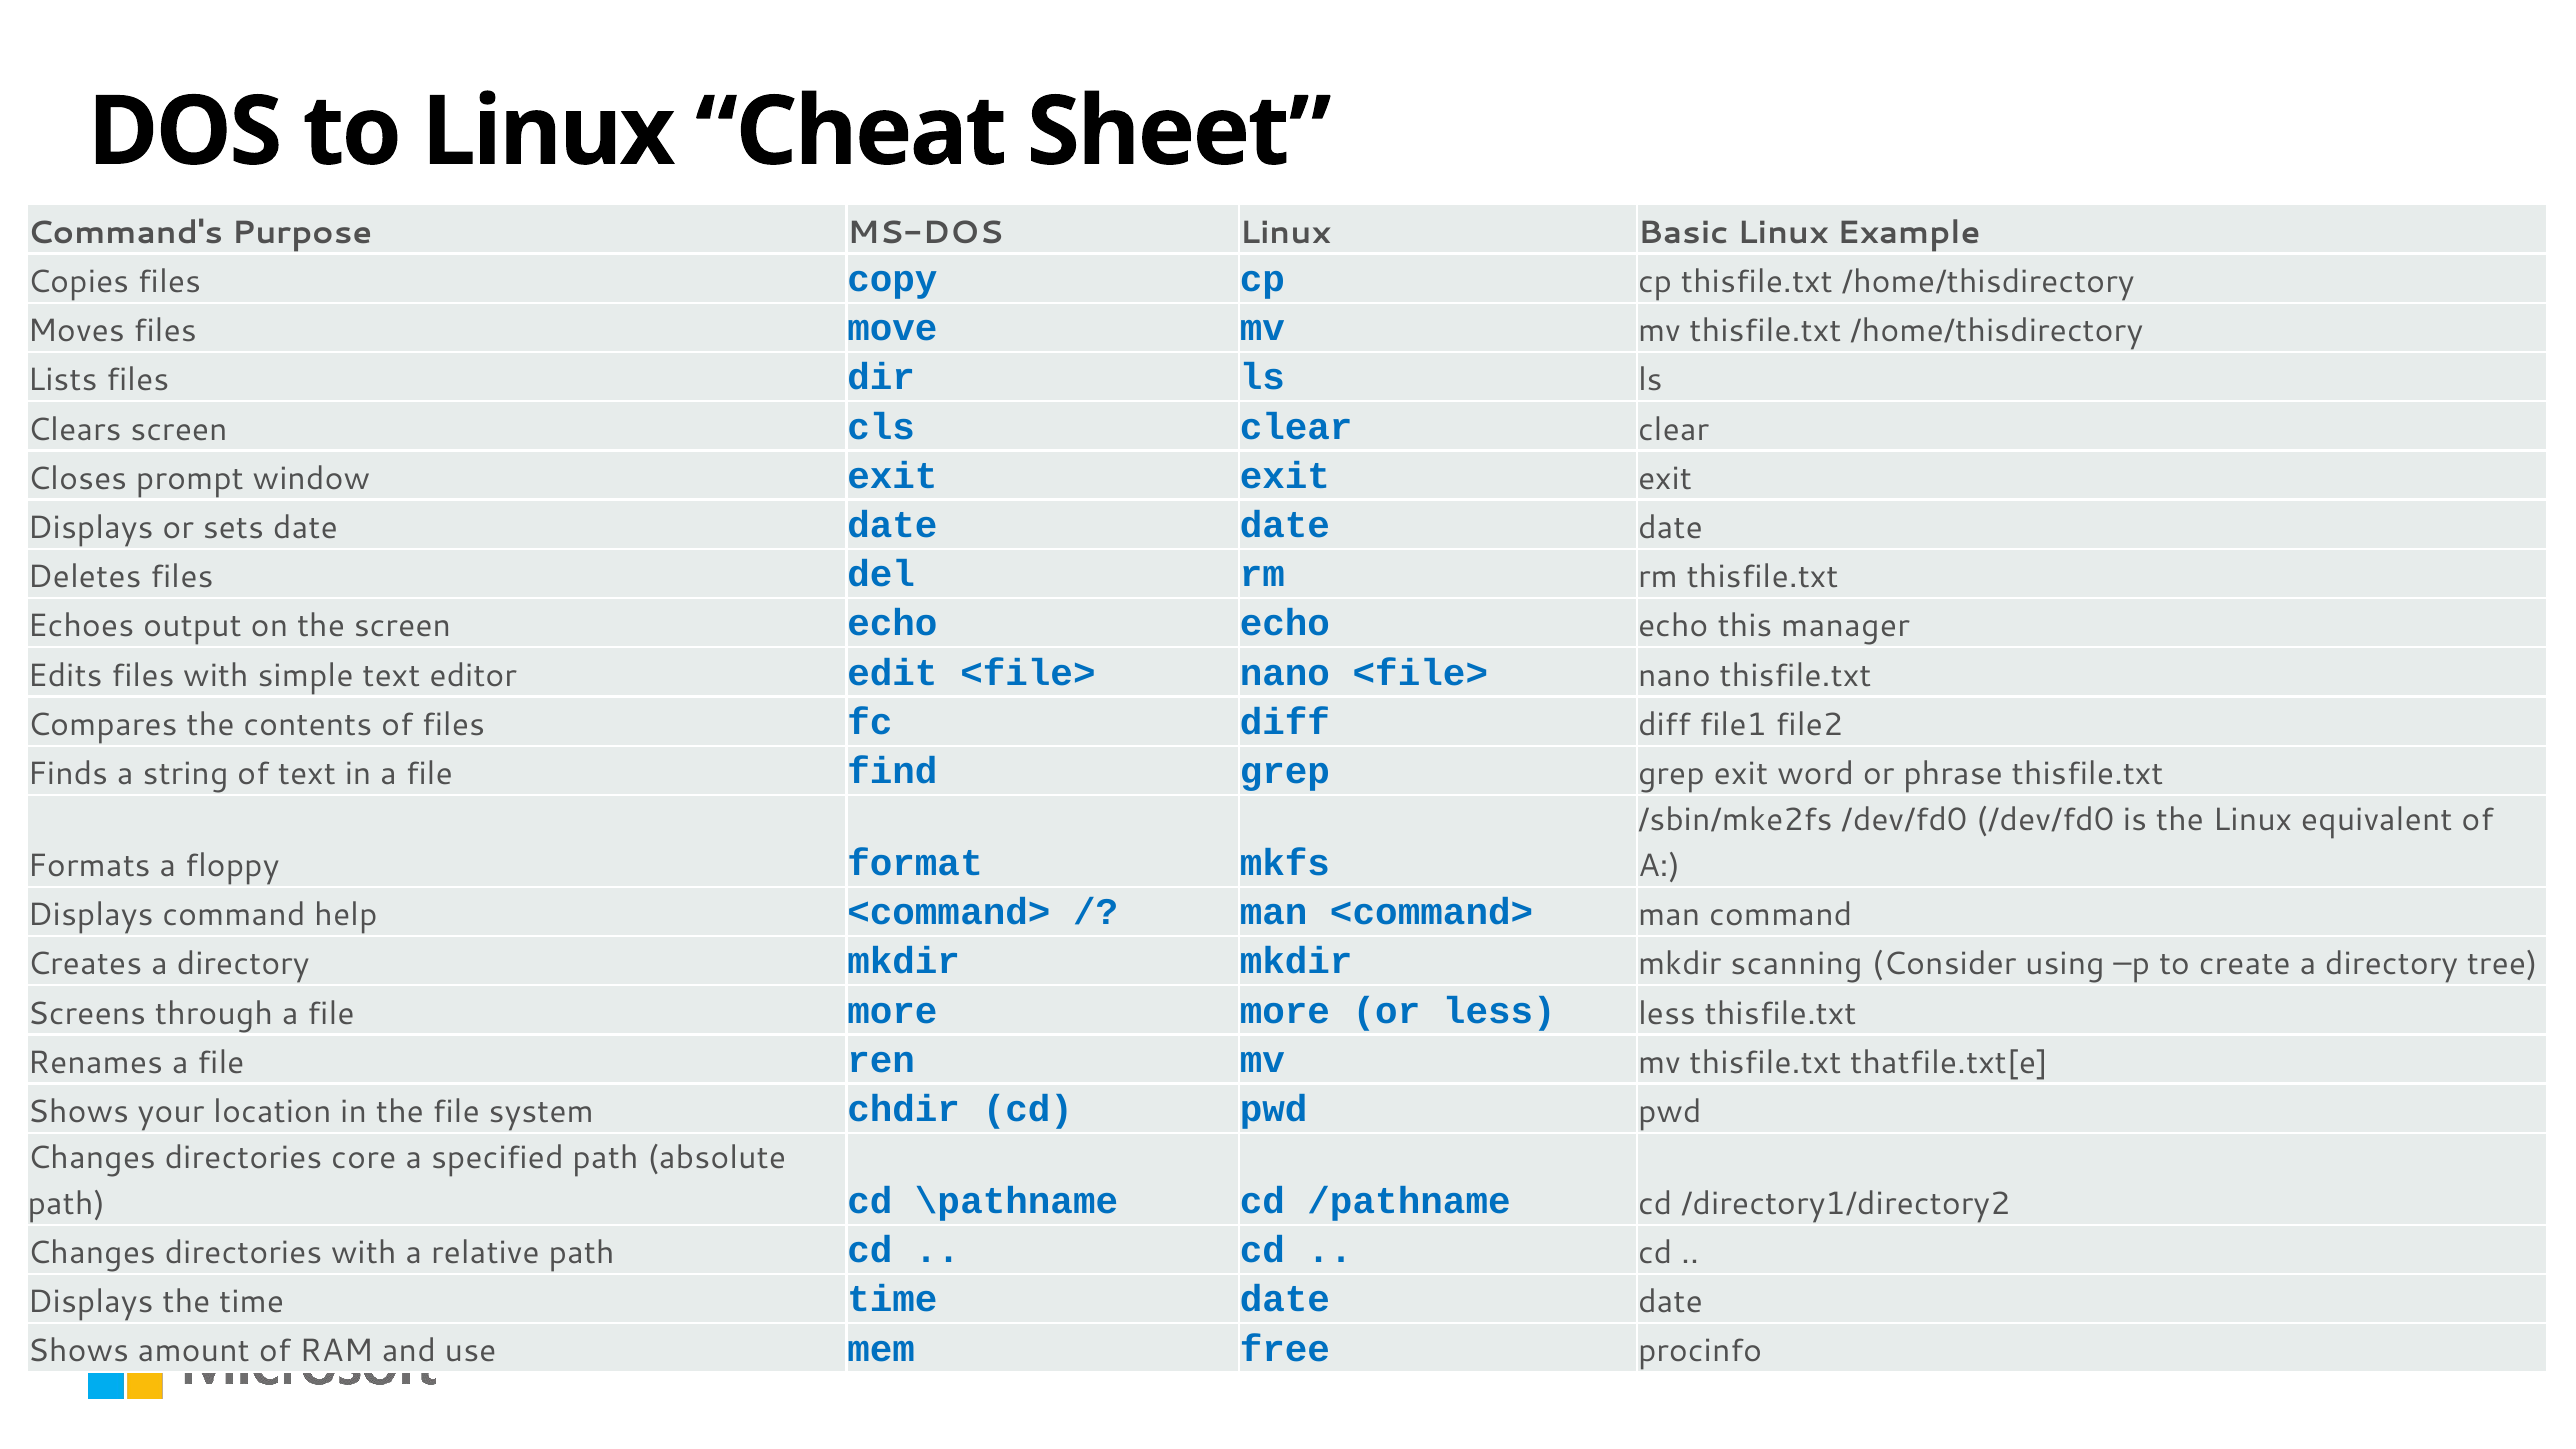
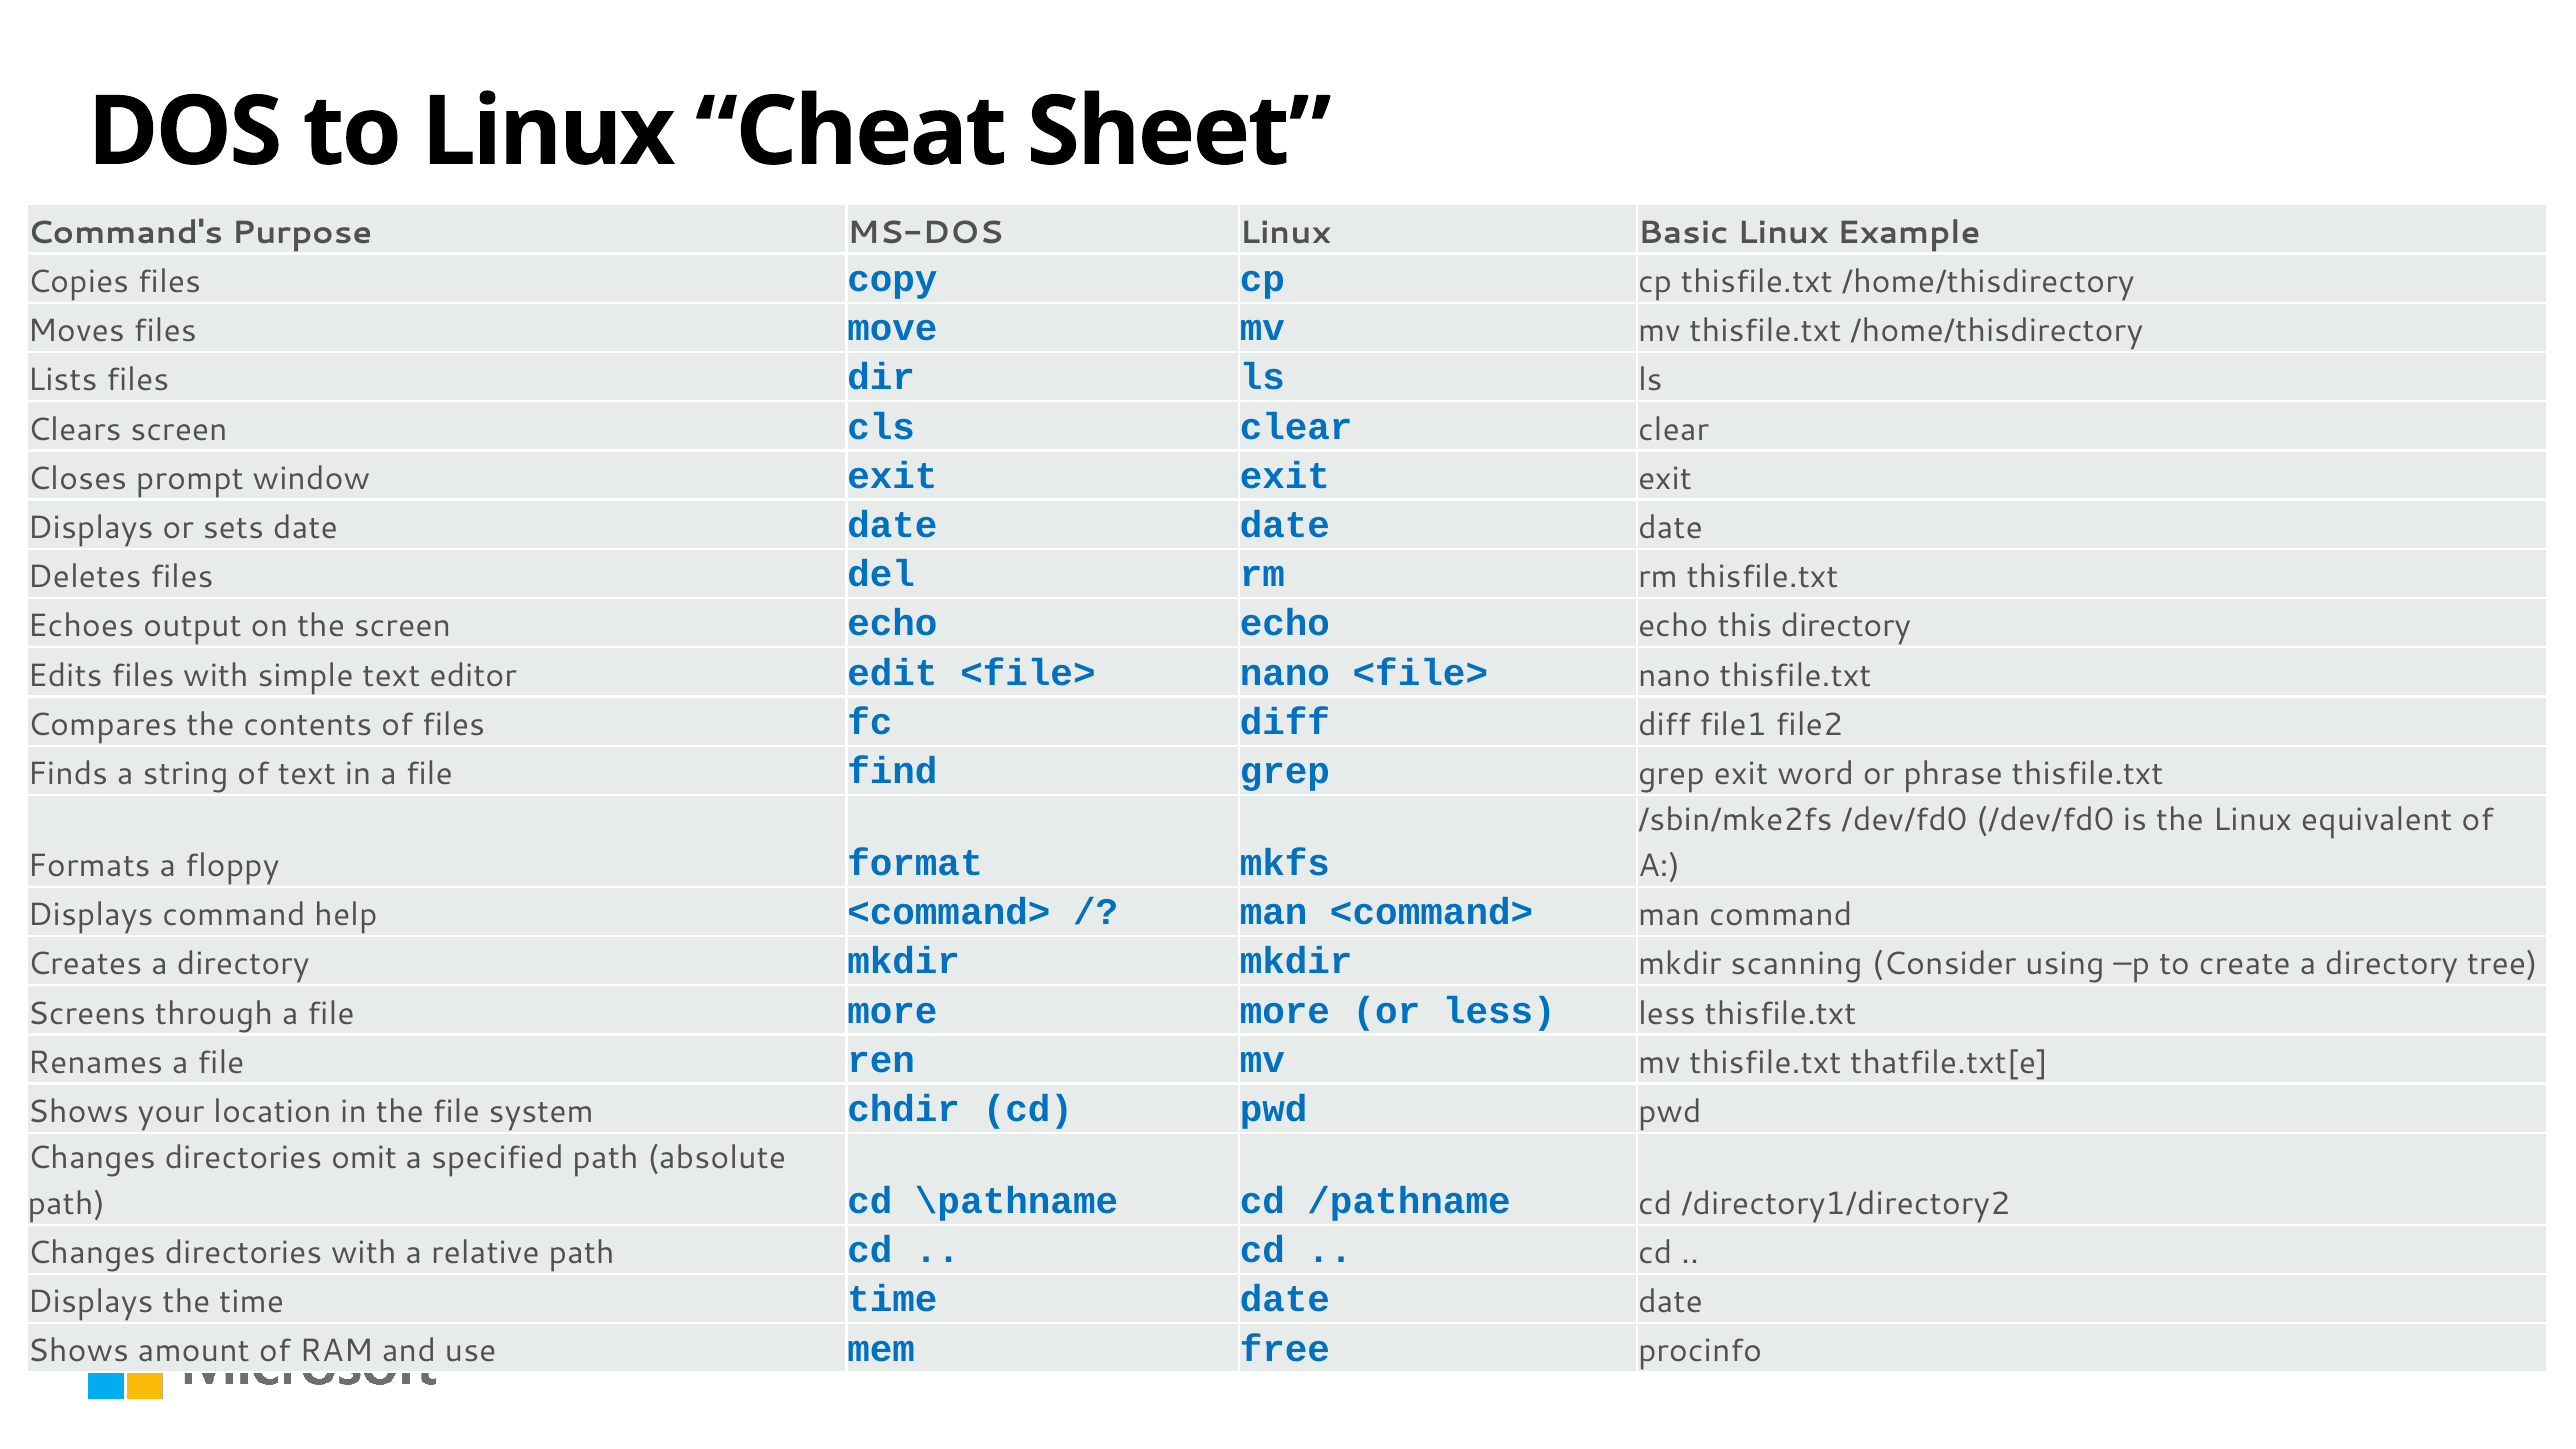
this manager: manager -> directory
core: core -> omit
